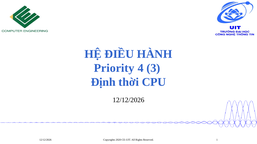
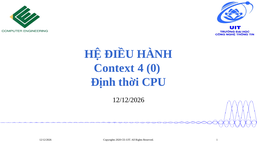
Priority: Priority -> Context
3: 3 -> 0
